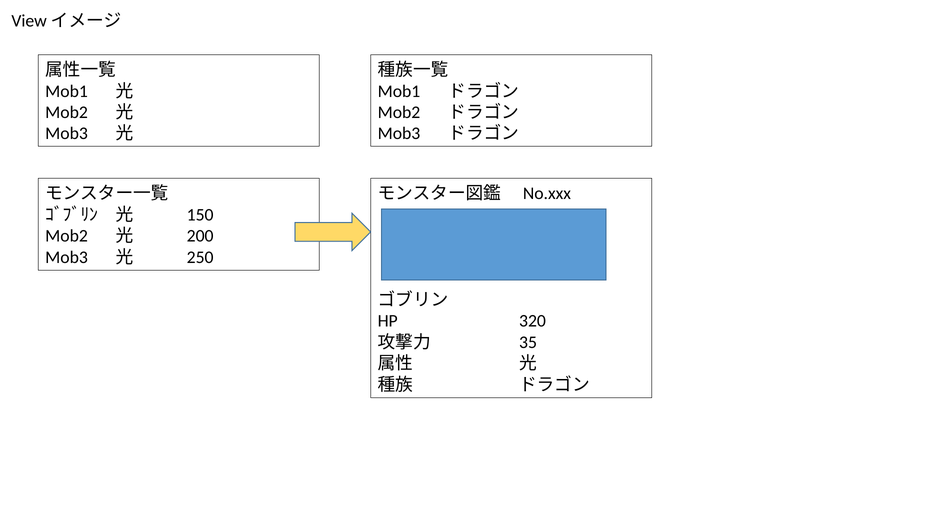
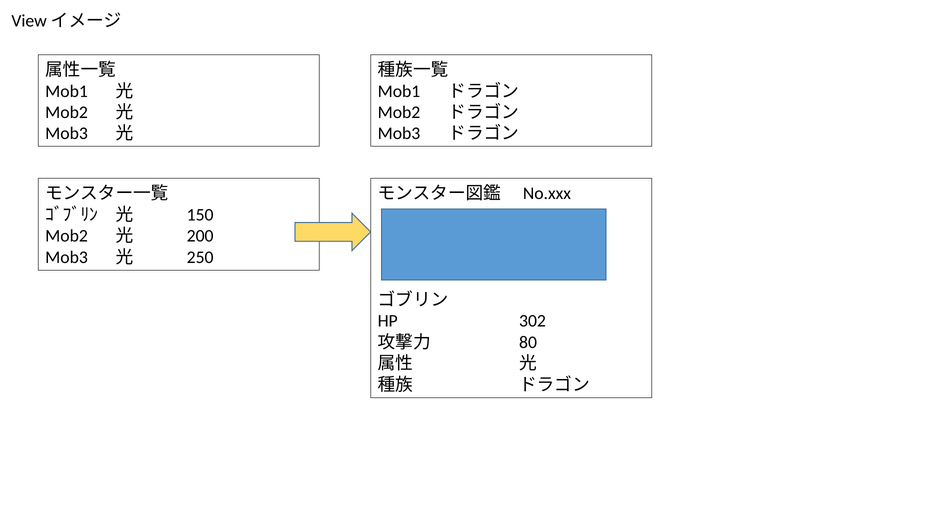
320: 320 -> 302
35: 35 -> 80
